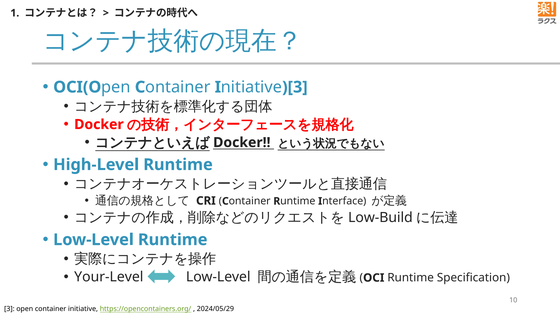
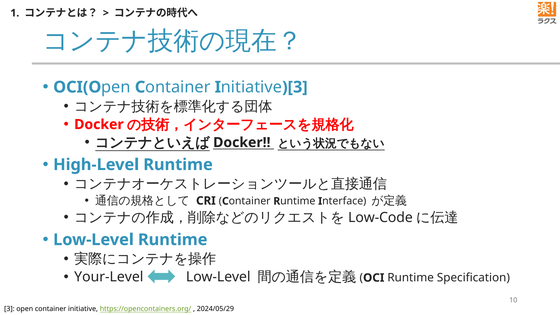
Low-Build: Low-Build -> Low-Code
